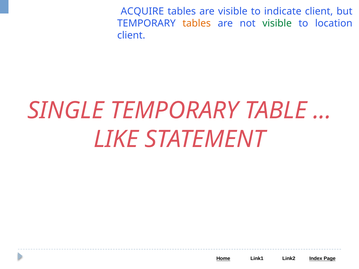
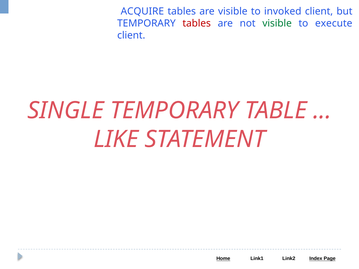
indicate: indicate -> invoked
tables at (197, 23) colour: orange -> red
location: location -> execute
